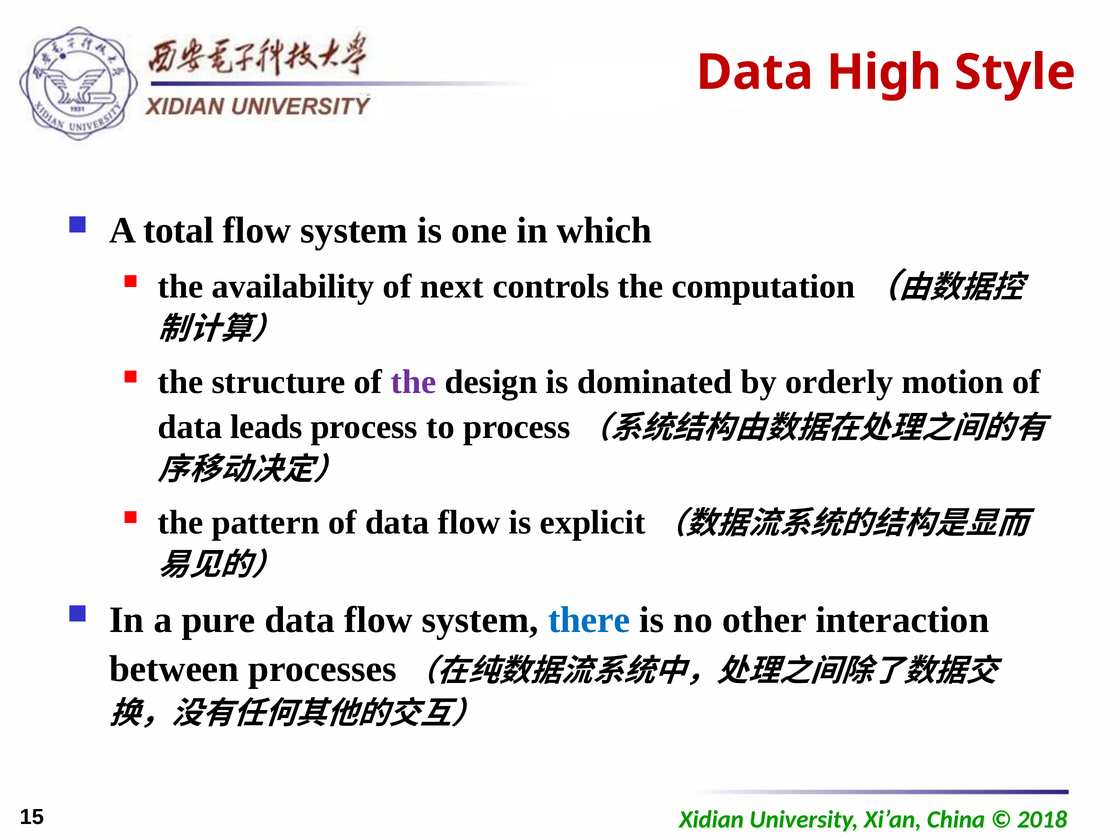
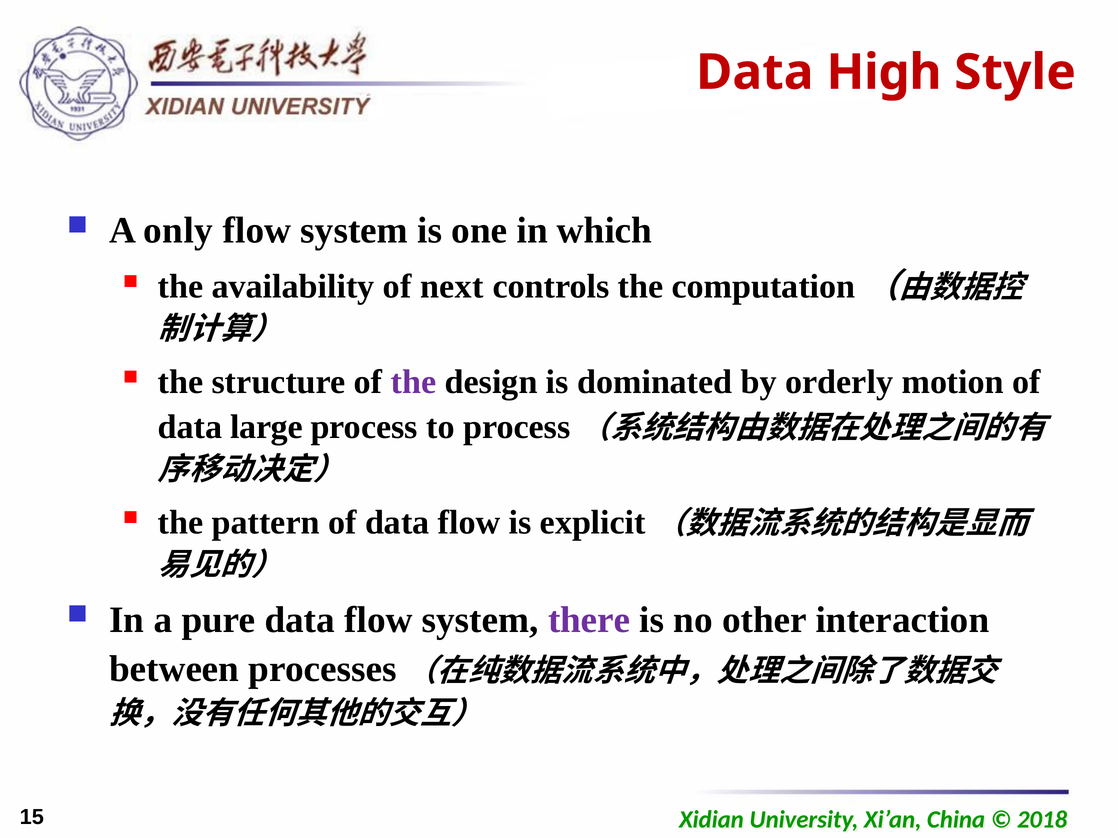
total: total -> only
leads: leads -> large
there colour: blue -> purple
